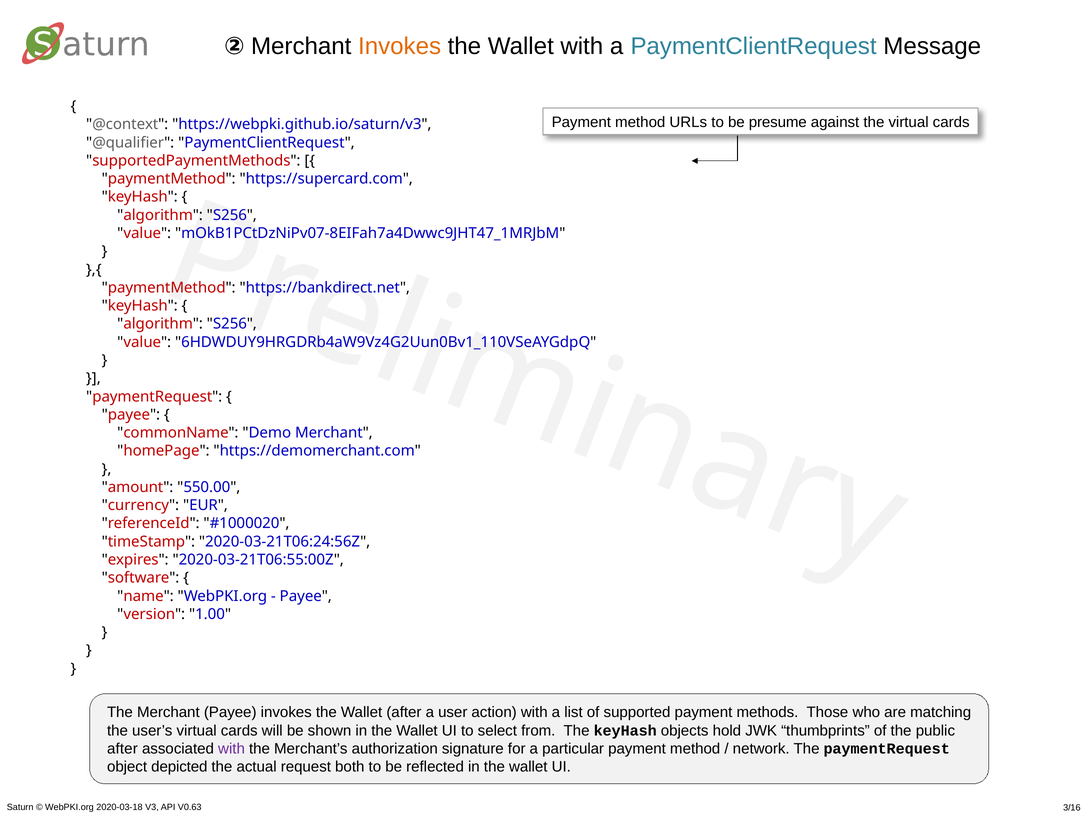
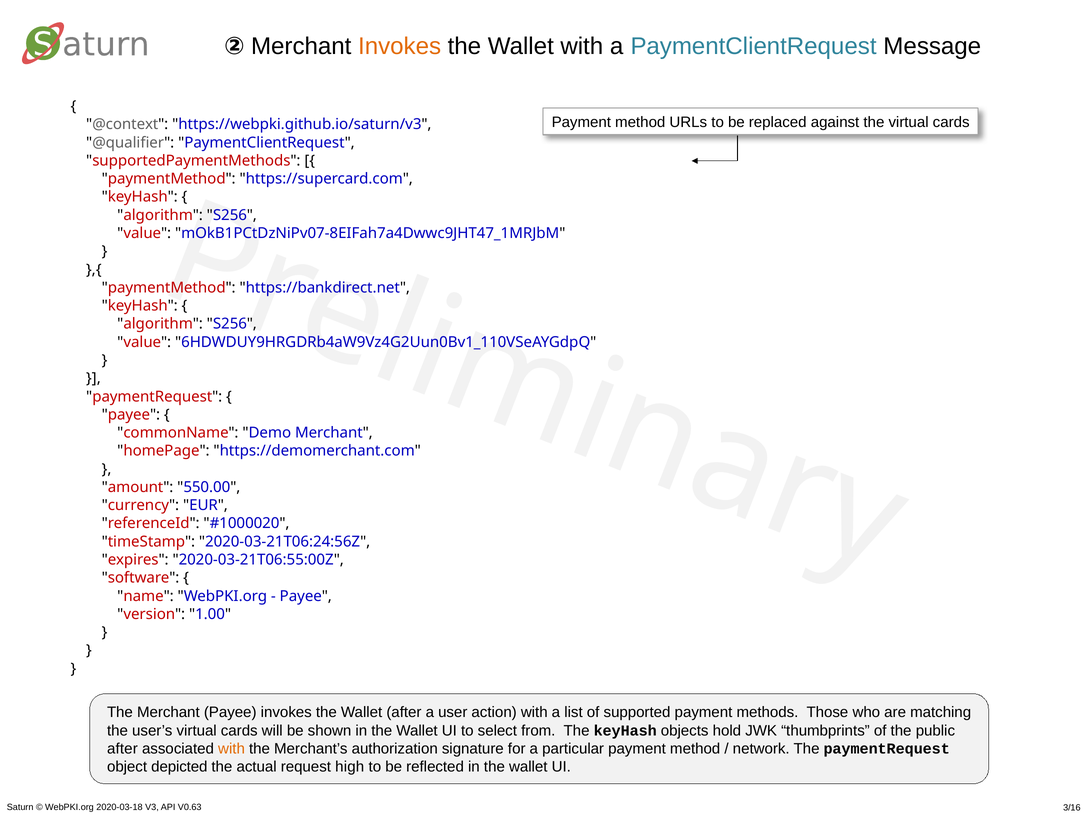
presume: presume -> replaced
with at (232, 749) colour: purple -> orange
both: both -> high
